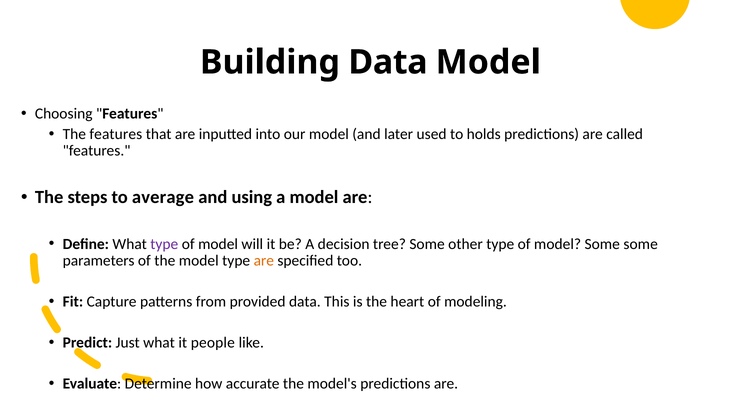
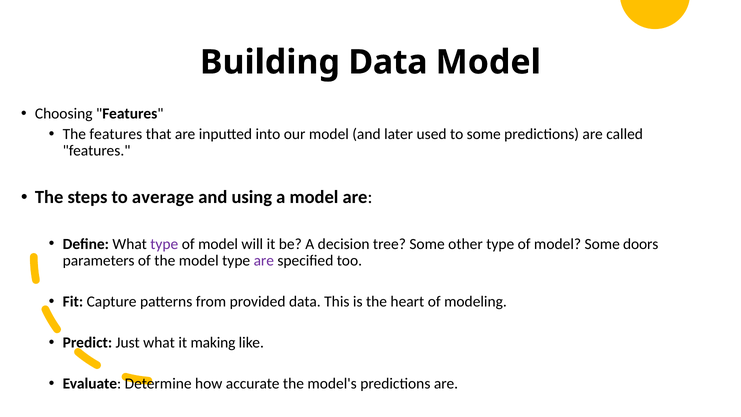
to holds: holds -> some
Some some: some -> doors
are at (264, 261) colour: orange -> purple
people: people -> making
